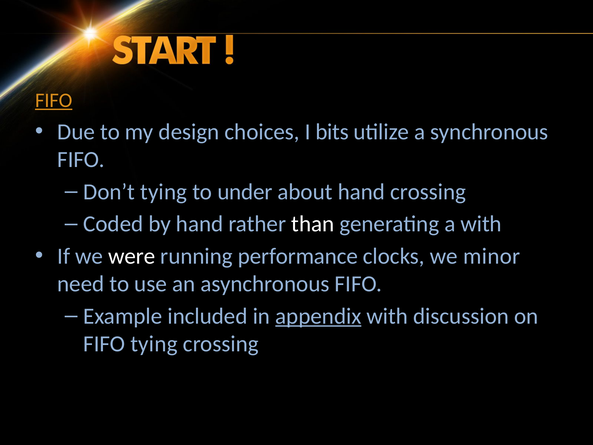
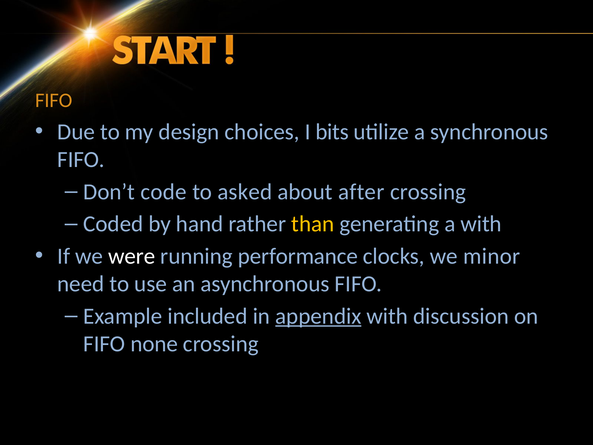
FIFO at (54, 100) underline: present -> none
Don’t tying: tying -> code
under: under -> asked
about hand: hand -> after
than colour: white -> yellow
FIFO tying: tying -> none
